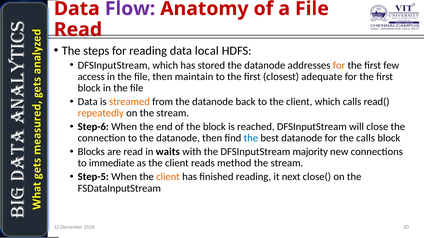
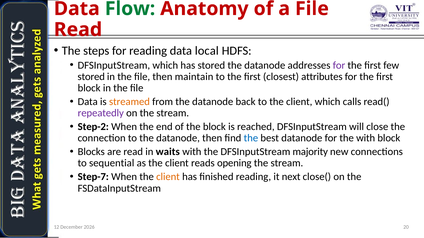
Flow colour: purple -> green
for at (339, 65) colour: orange -> purple
access at (91, 77): access -> stored
adequate: adequate -> attributes
repeatedly colour: orange -> purple
Step-6: Step-6 -> Step-2
the calls: calls -> with
immediate: immediate -> sequential
method: method -> opening
Step-5: Step-5 -> Step-7
